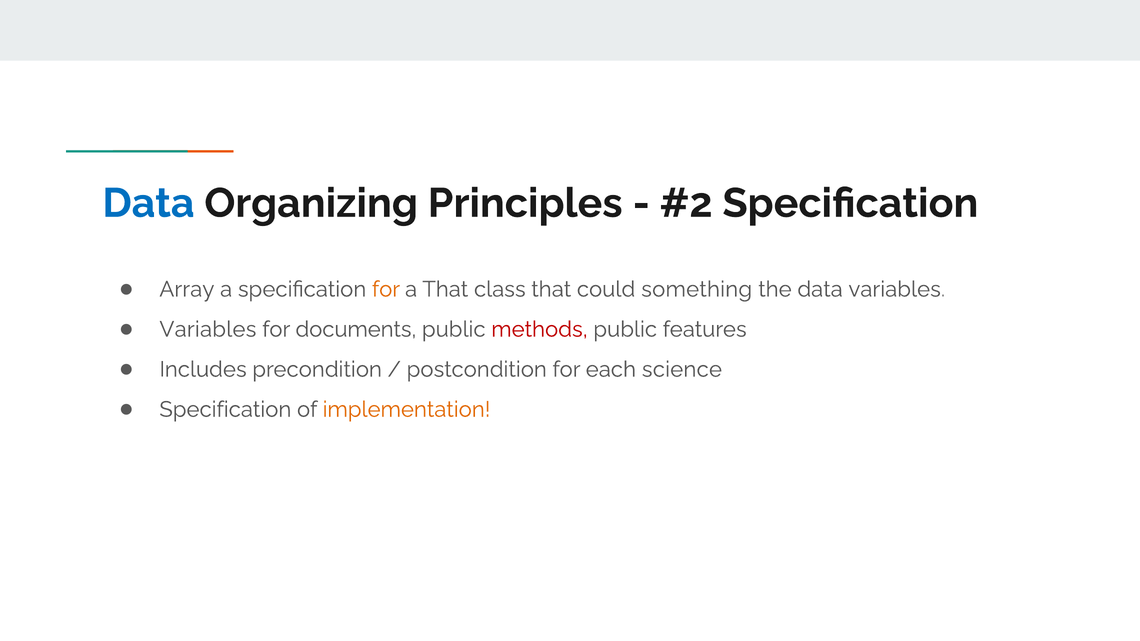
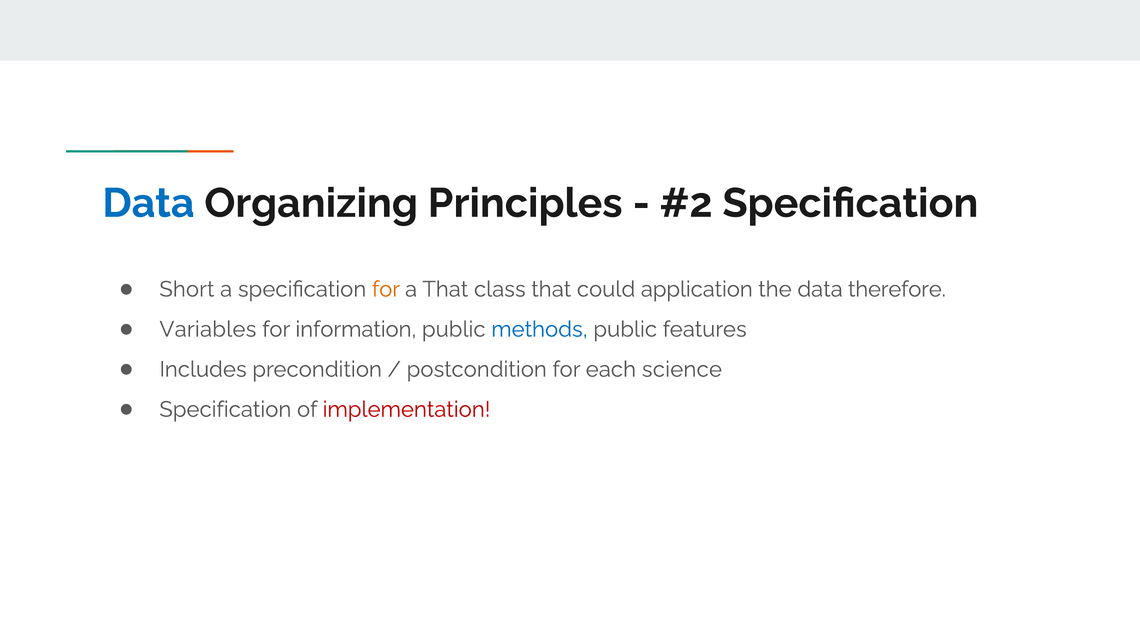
Array: Array -> Short
something: something -> application
data variables: variables -> therefore
documents: documents -> information
methods colour: red -> blue
implementation colour: orange -> red
